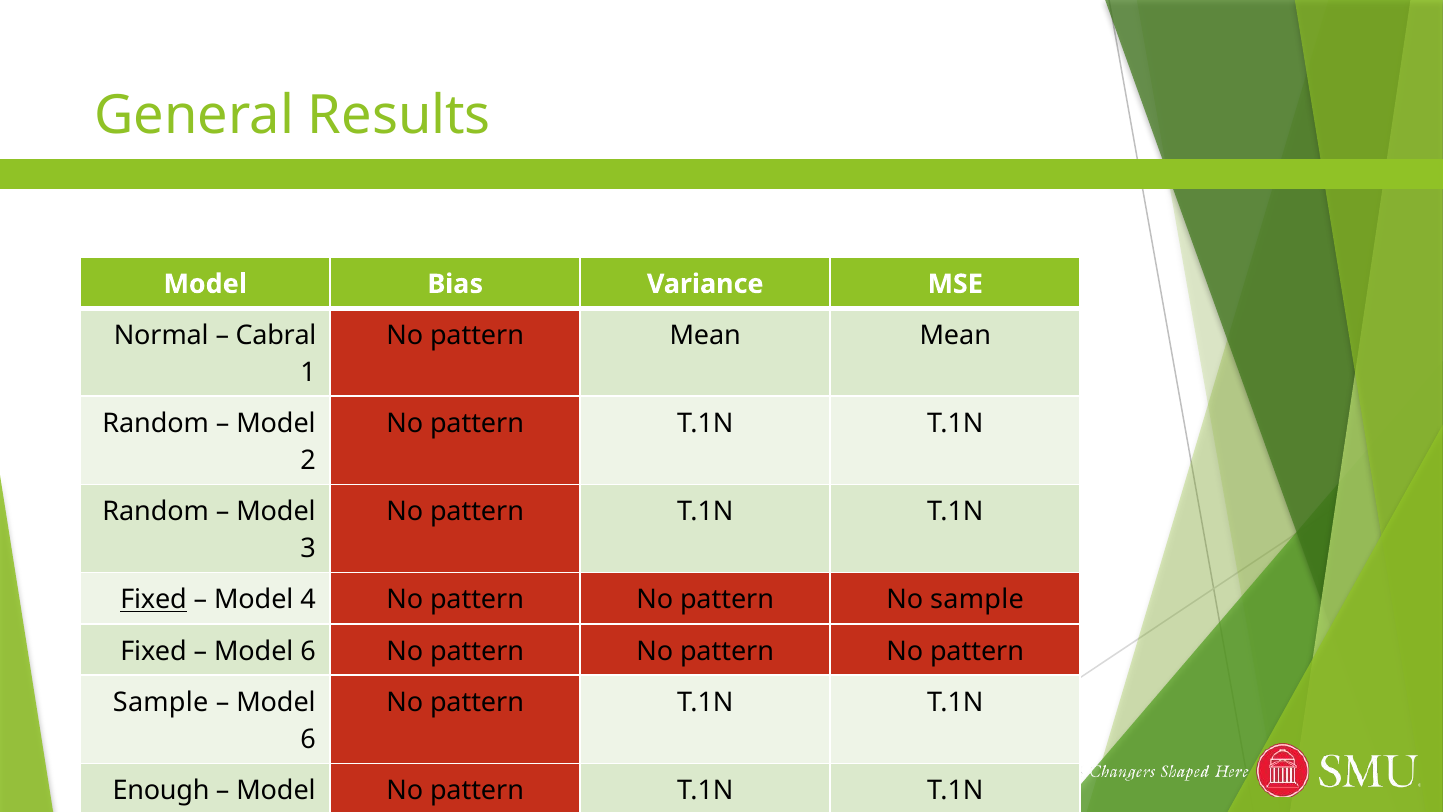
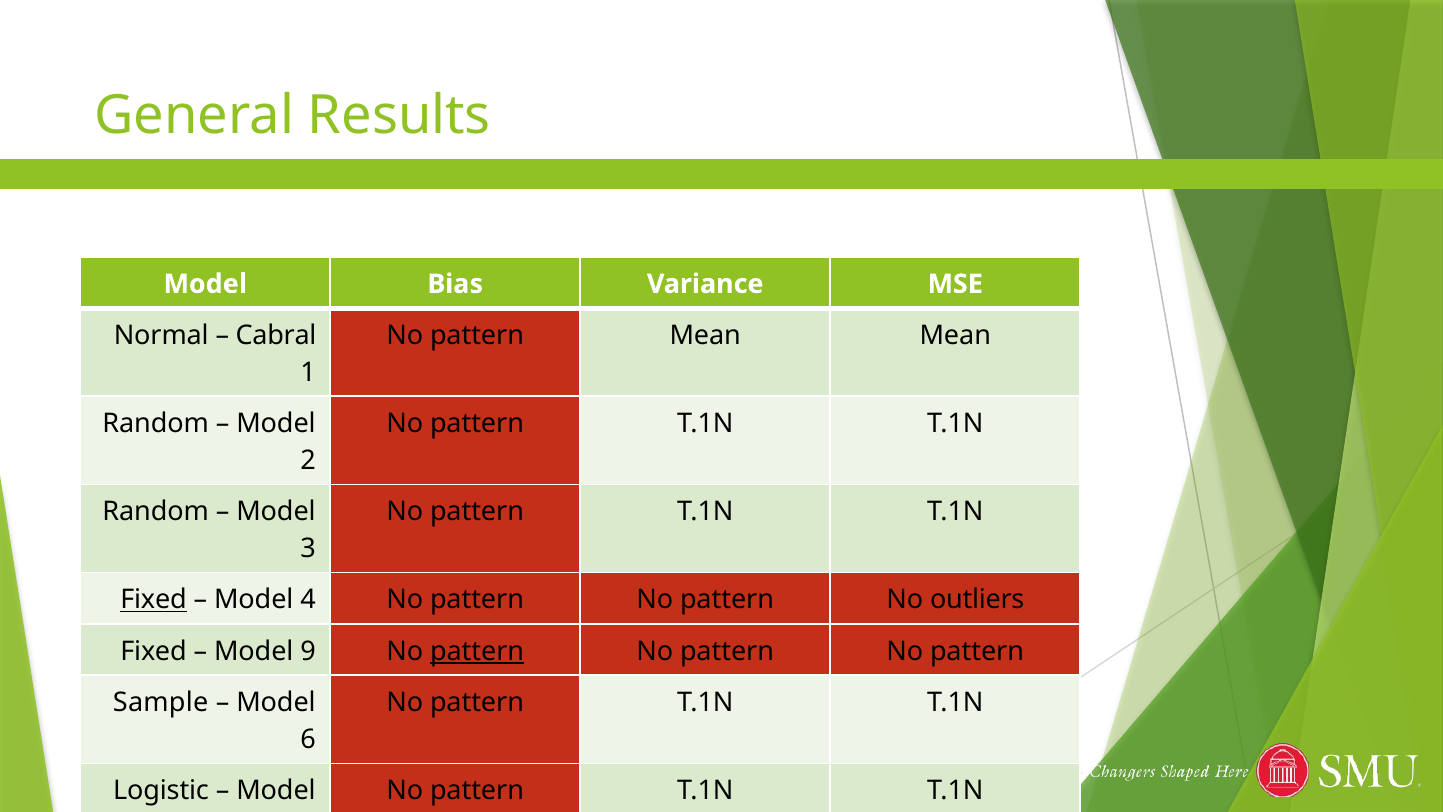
No sample: sample -> outliers
6 at (308, 651): 6 -> 9
pattern at (477, 651) underline: none -> present
Enough: Enough -> Logistic
